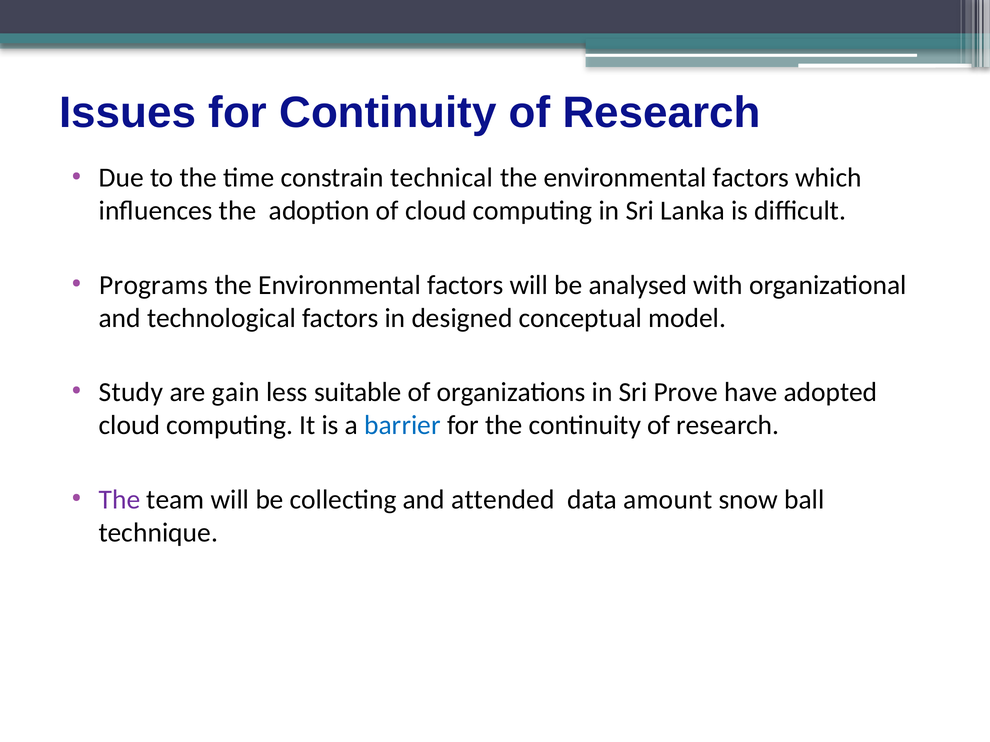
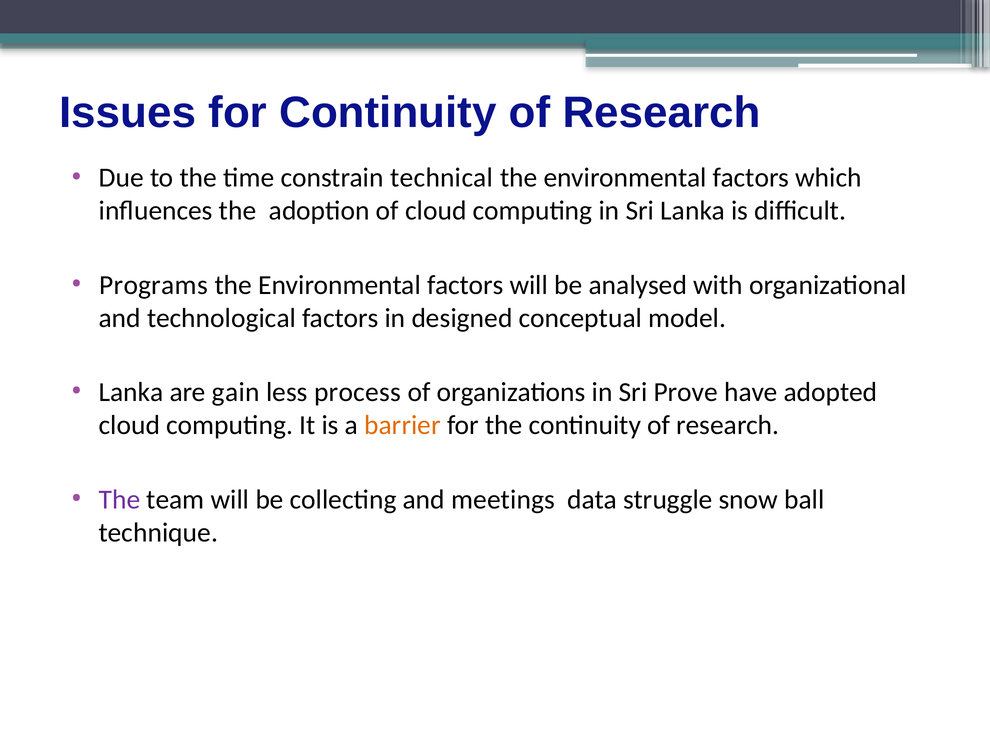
Study at (131, 393): Study -> Lanka
suitable: suitable -> process
barrier colour: blue -> orange
attended: attended -> meetings
amount: amount -> struggle
